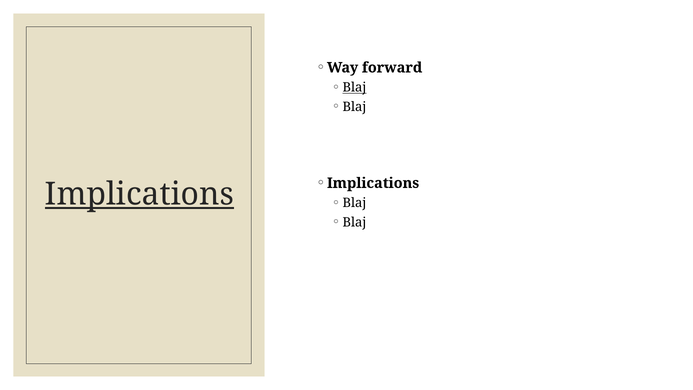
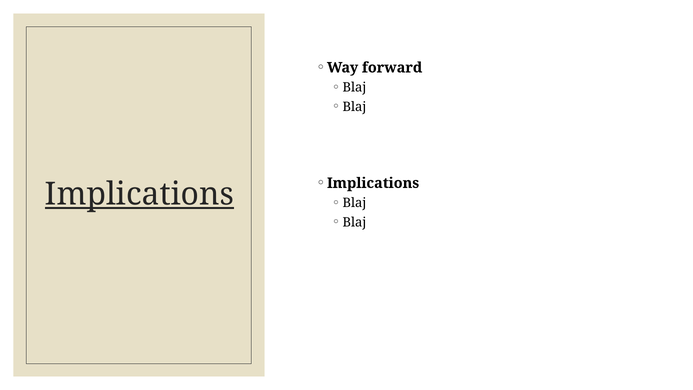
Blaj at (354, 88) underline: present -> none
